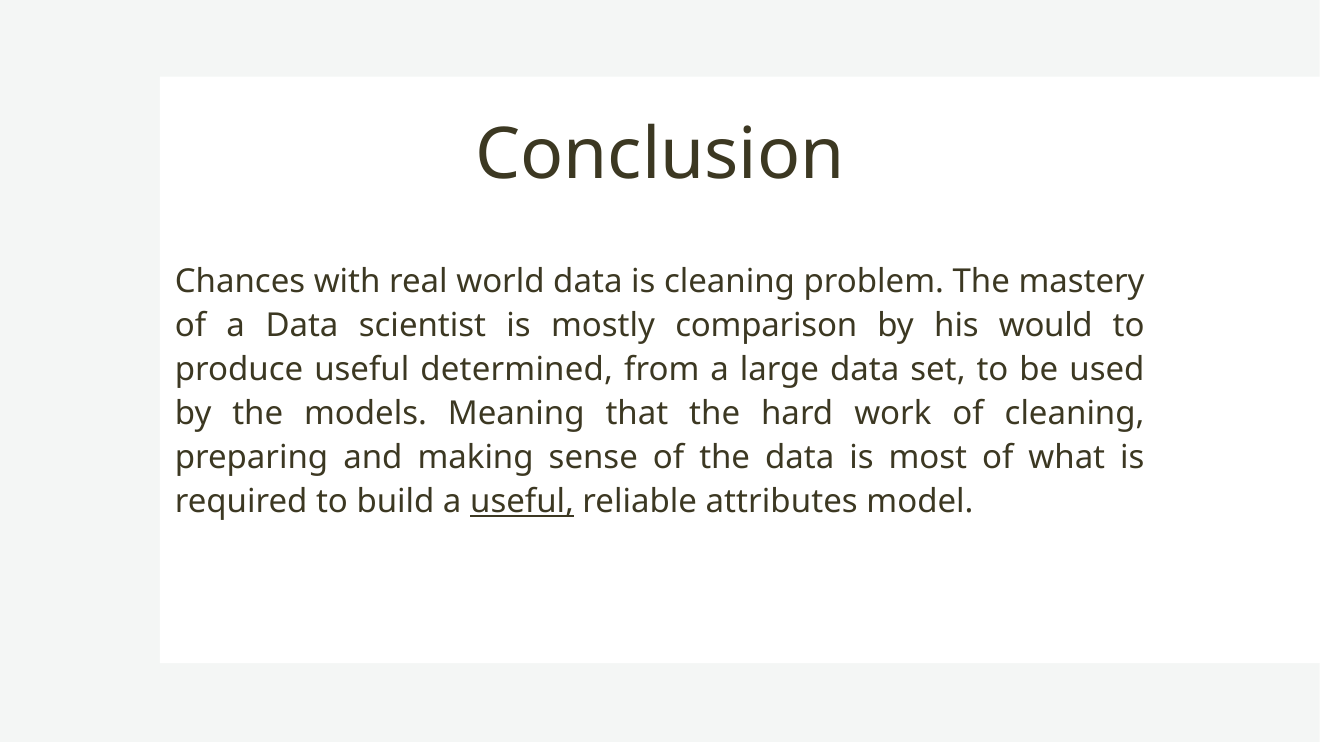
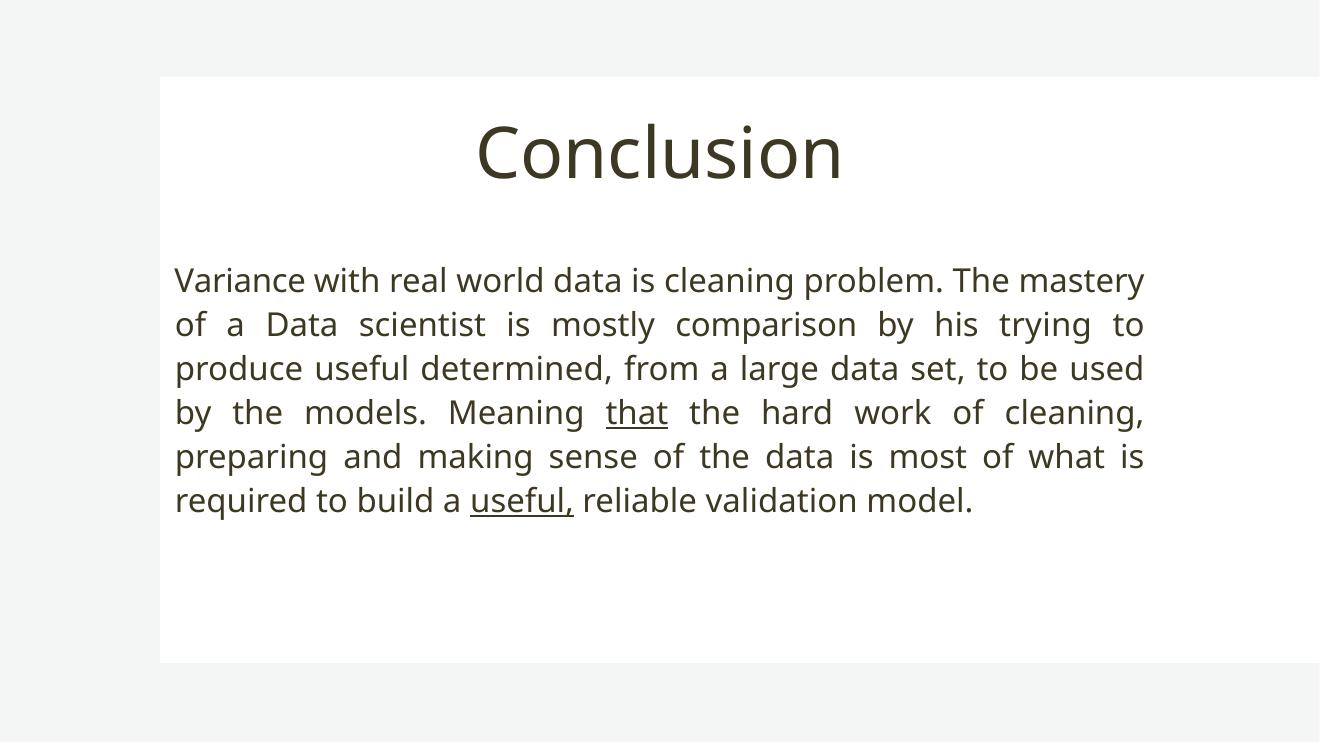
Chances: Chances -> Variance
would: would -> trying
that underline: none -> present
attributes: attributes -> validation
